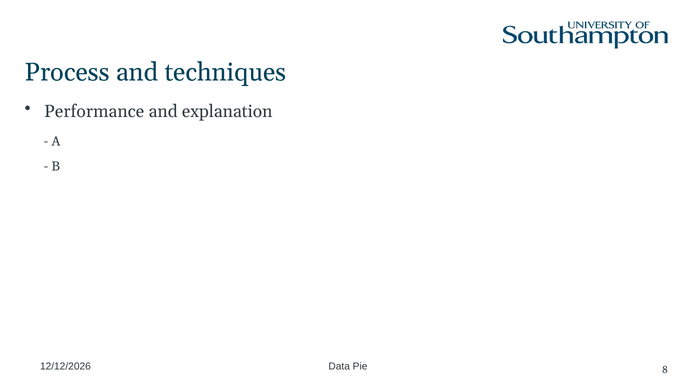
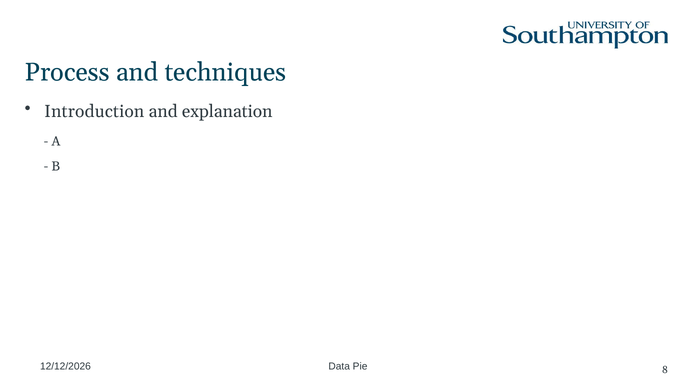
Performance: Performance -> Introduction
